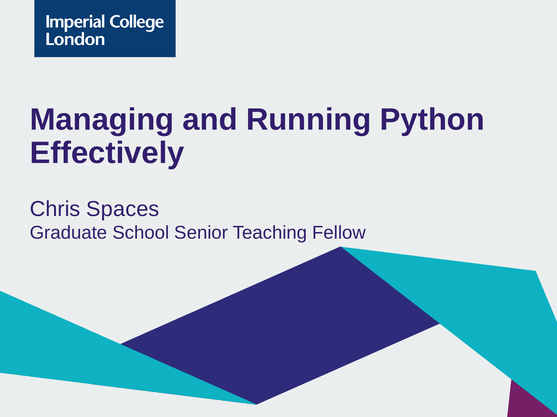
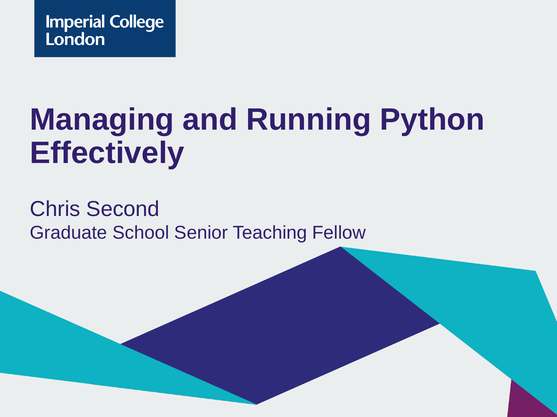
Spaces: Spaces -> Second
